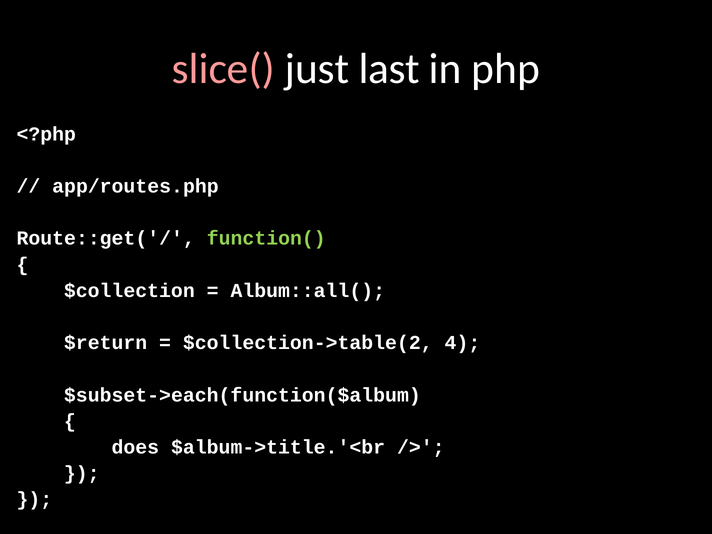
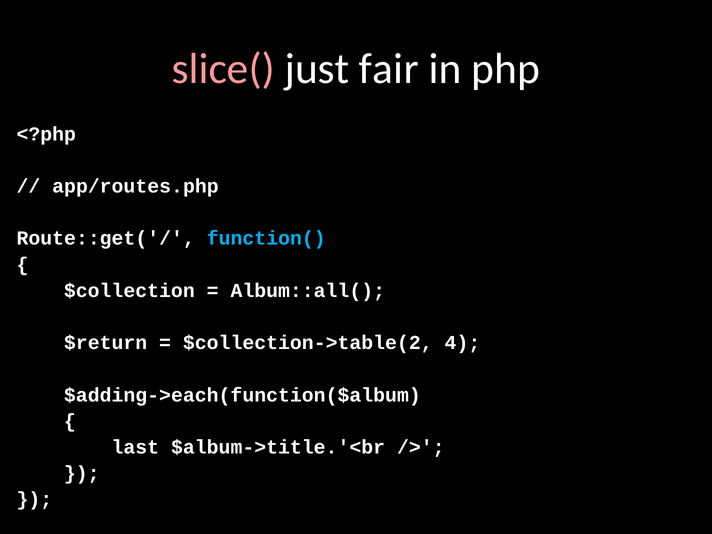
last: last -> fair
function( colour: light green -> light blue
$subset->each(function($album: $subset->each(function($album -> $adding->each(function($album
does: does -> last
